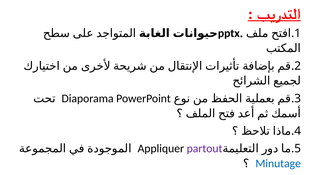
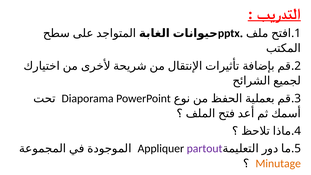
Minutage colour: blue -> orange
